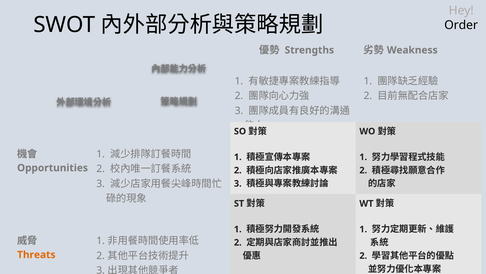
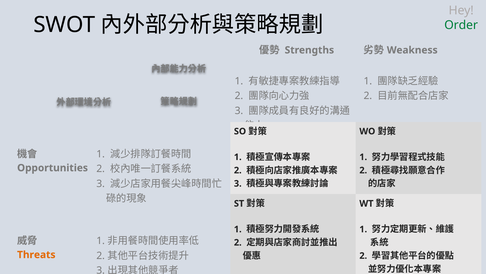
Order colour: black -> green
